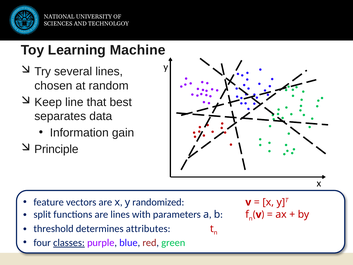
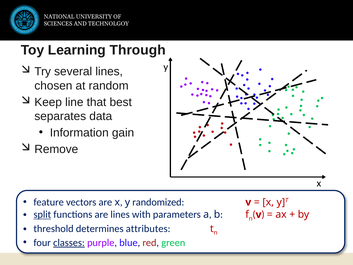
Machine: Machine -> Through
Principle: Principle -> Remove
split underline: none -> present
